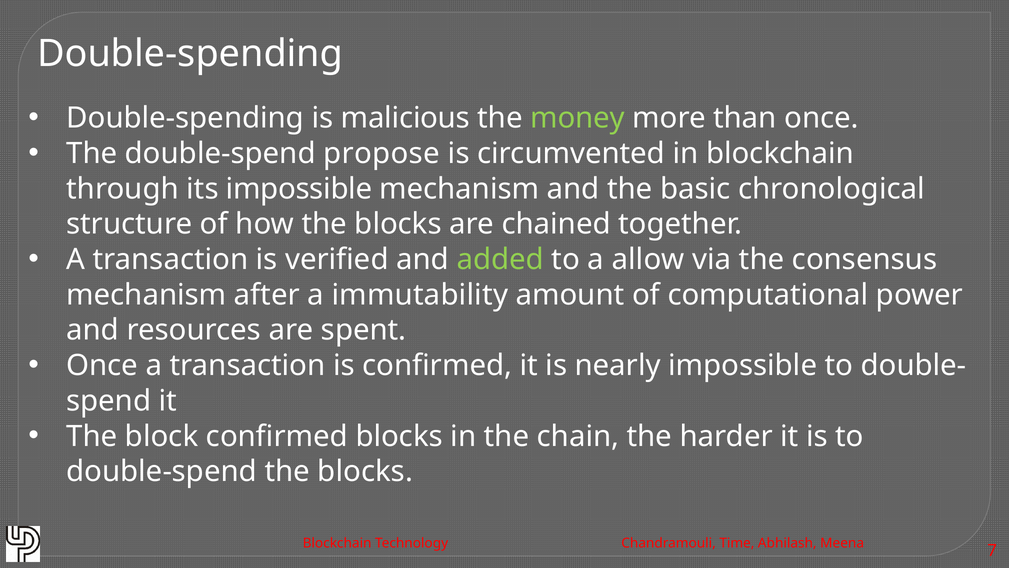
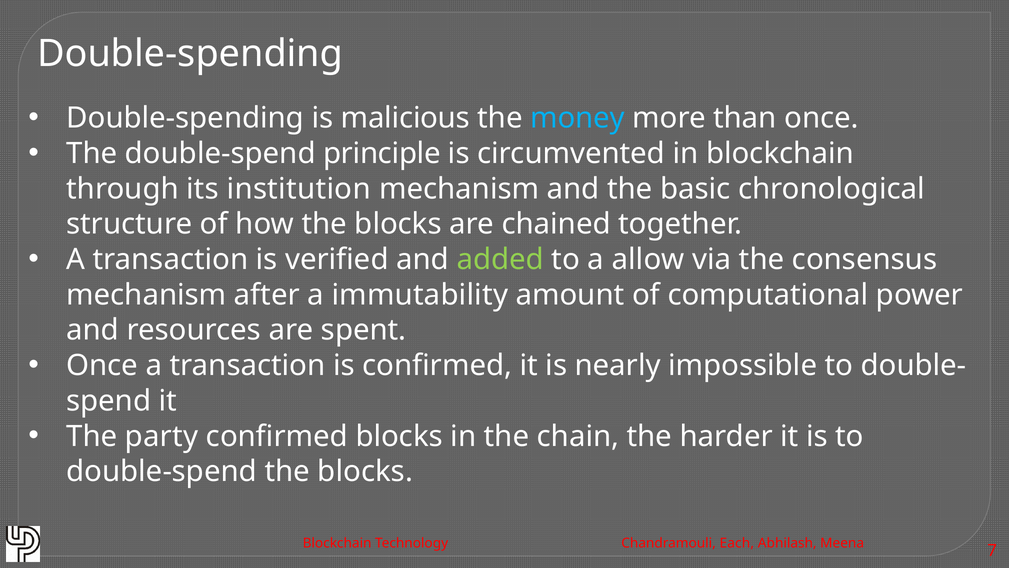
money colour: light green -> light blue
propose: propose -> principle
its impossible: impossible -> institution
block: block -> party
Time: Time -> Each
